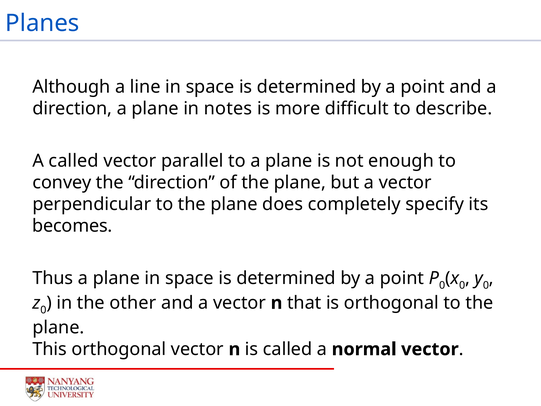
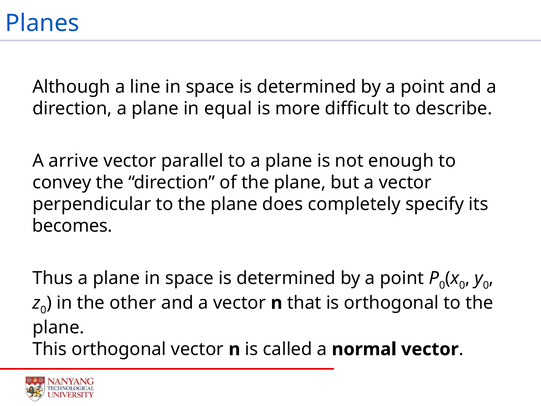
notes: notes -> equal
A called: called -> arrive
